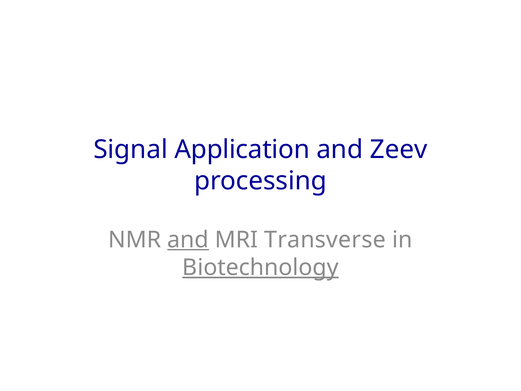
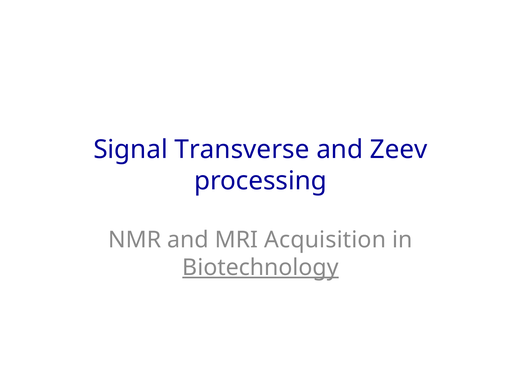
Application: Application -> Transverse
and at (188, 240) underline: present -> none
Transverse: Transverse -> Acquisition
